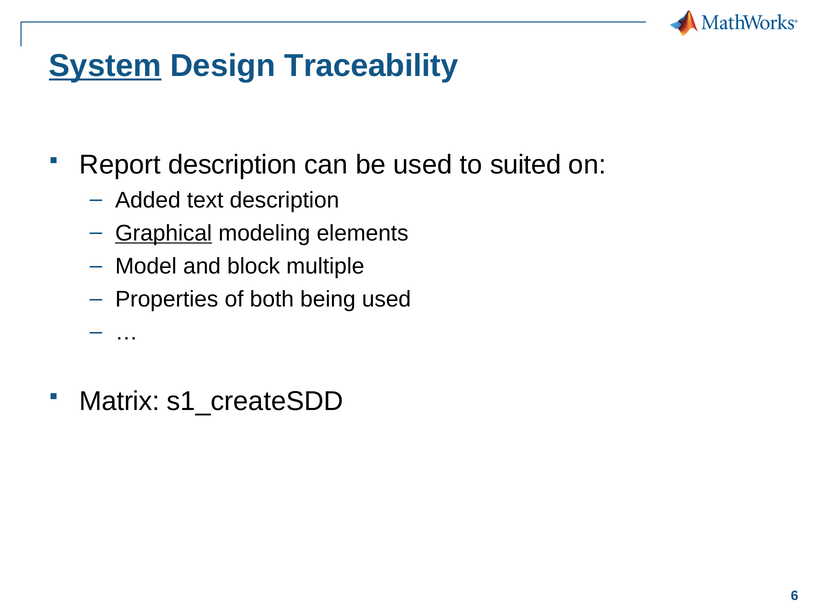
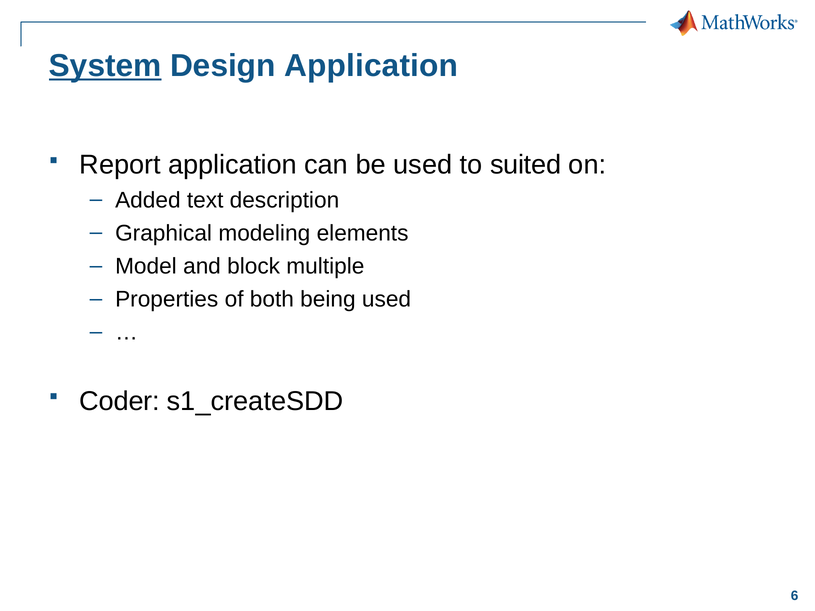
Design Traceability: Traceability -> Application
Report description: description -> application
Graphical underline: present -> none
Matrix: Matrix -> Coder
